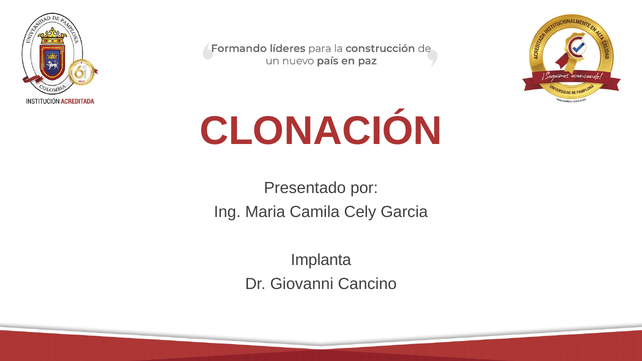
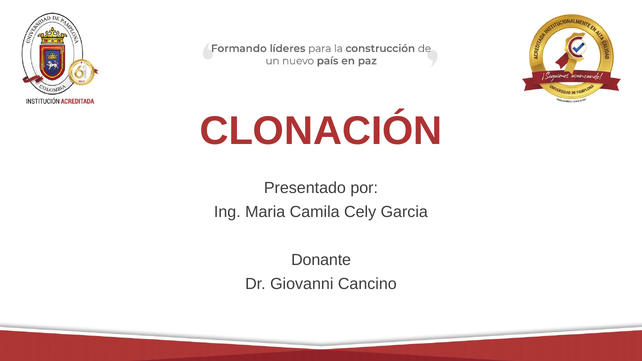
Implanta: Implanta -> Donante
